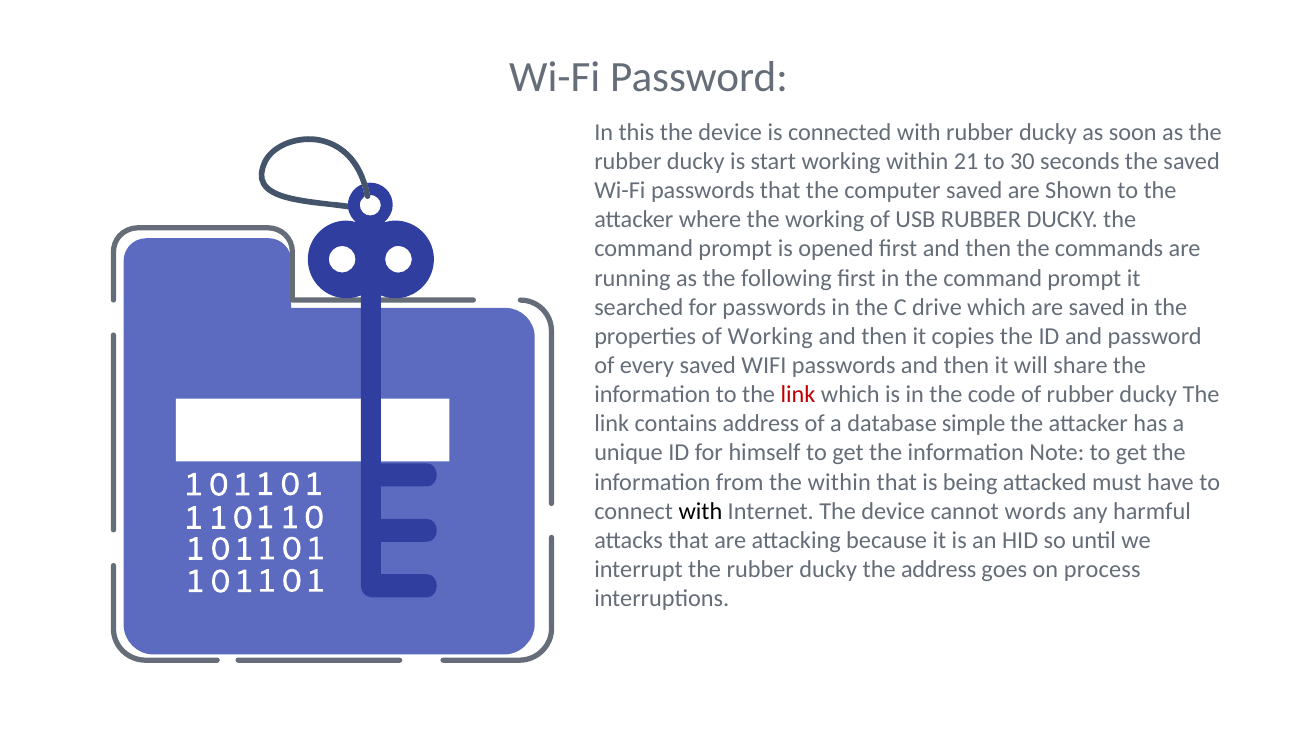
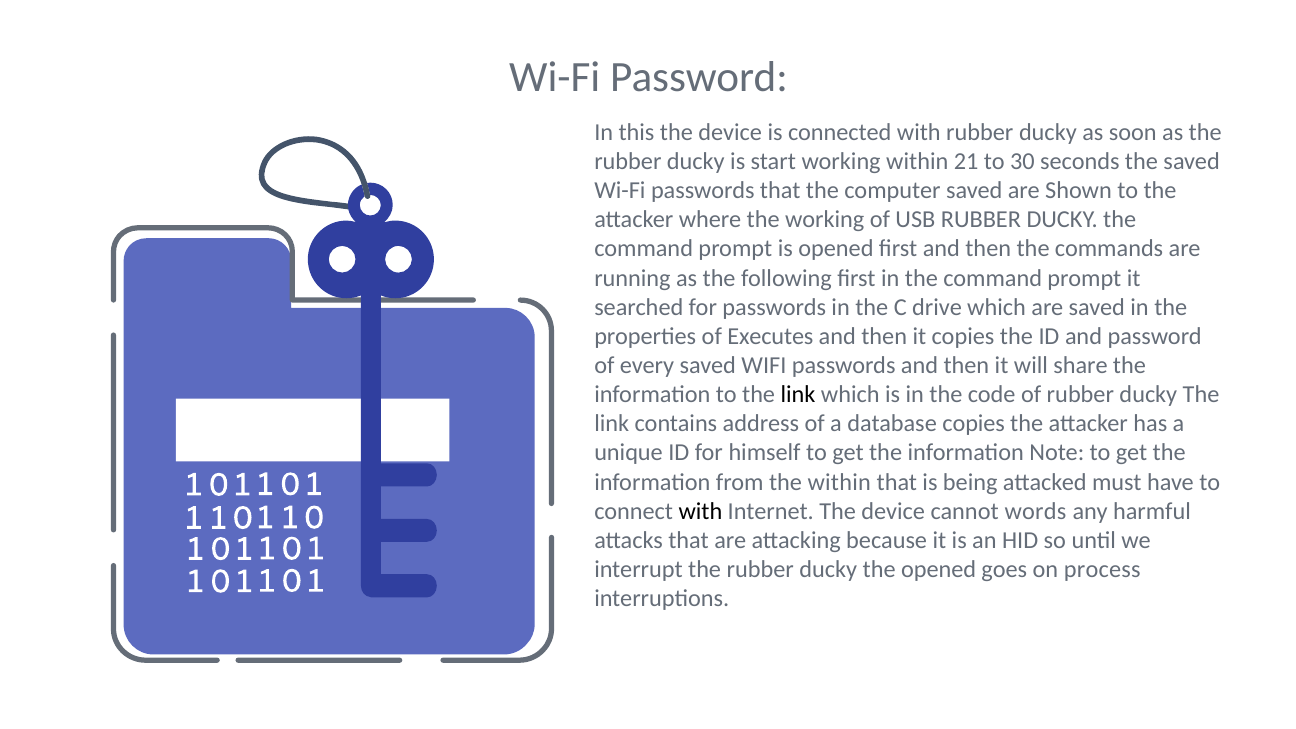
of Working: Working -> Executes
link at (798, 395) colour: red -> black
database simple: simple -> copies
the address: address -> opened
